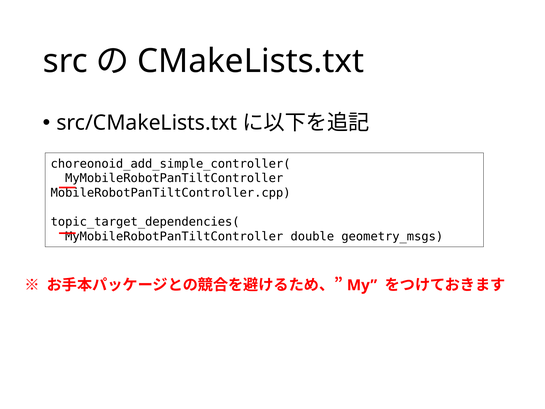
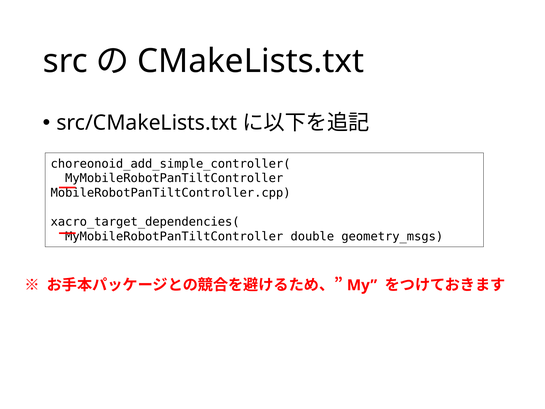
topic_target_dependencies(: topic_target_dependencies( -> xacro_target_dependencies(
